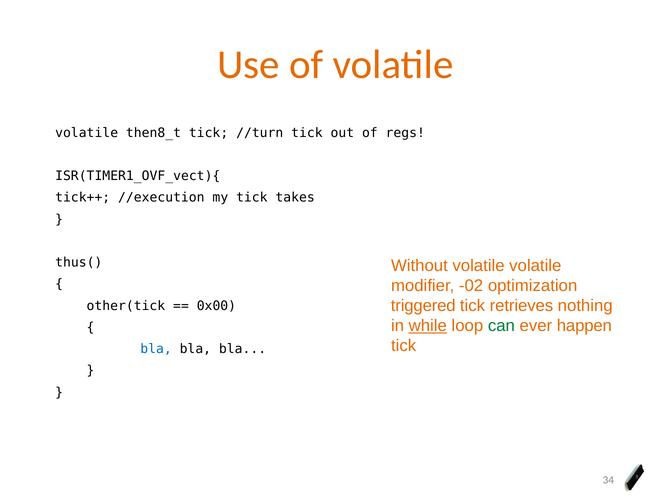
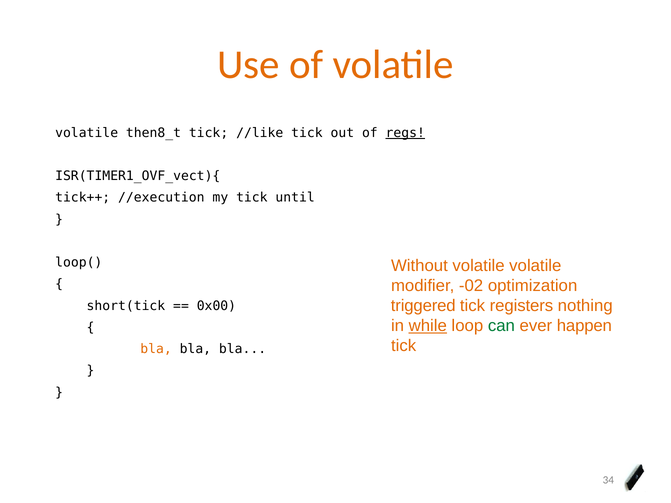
//turn: //turn -> //like
regs underline: none -> present
takes: takes -> until
thus(: thus( -> loop(
retrieves: retrieves -> registers
other(tick: other(tick -> short(tick
bla at (156, 349) colour: blue -> orange
